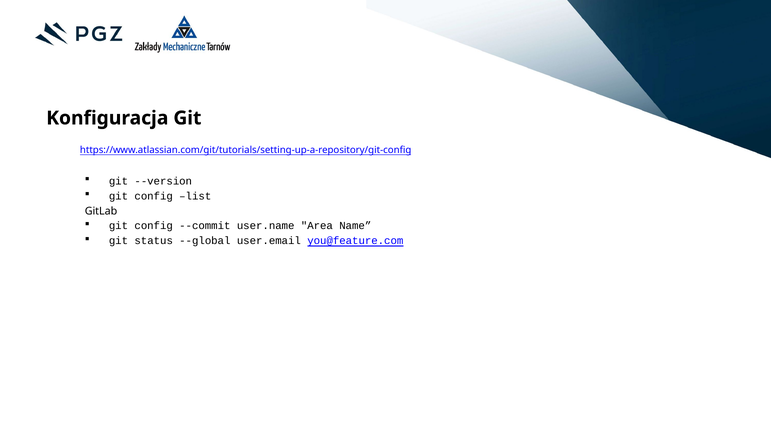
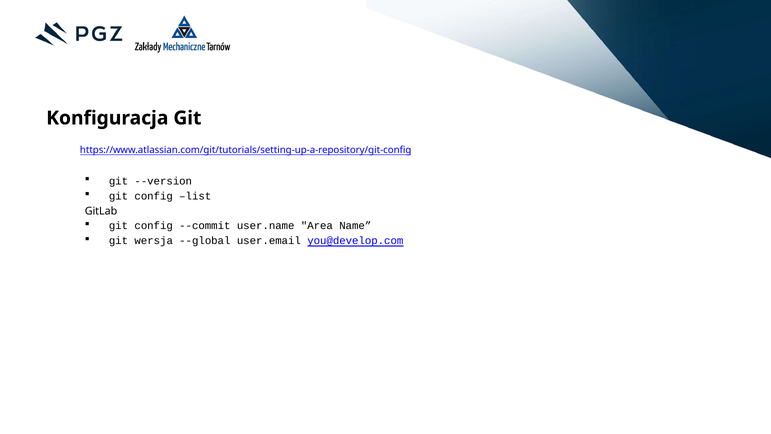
status: status -> wersja
you@feature.com: you@feature.com -> you@develop.com
